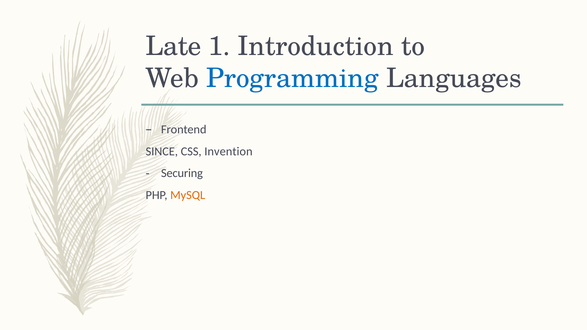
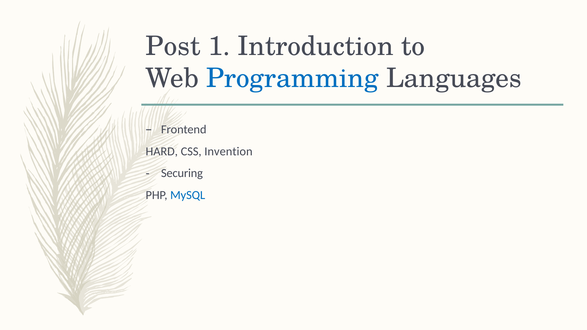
Late: Late -> Post
SINCE: SINCE -> HARD
MySQL colour: orange -> blue
